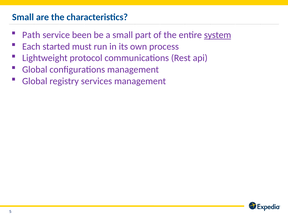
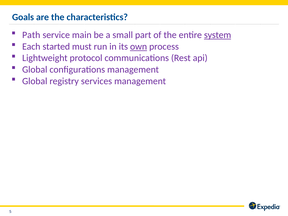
Small at (23, 17): Small -> Goals
been: been -> main
own underline: none -> present
